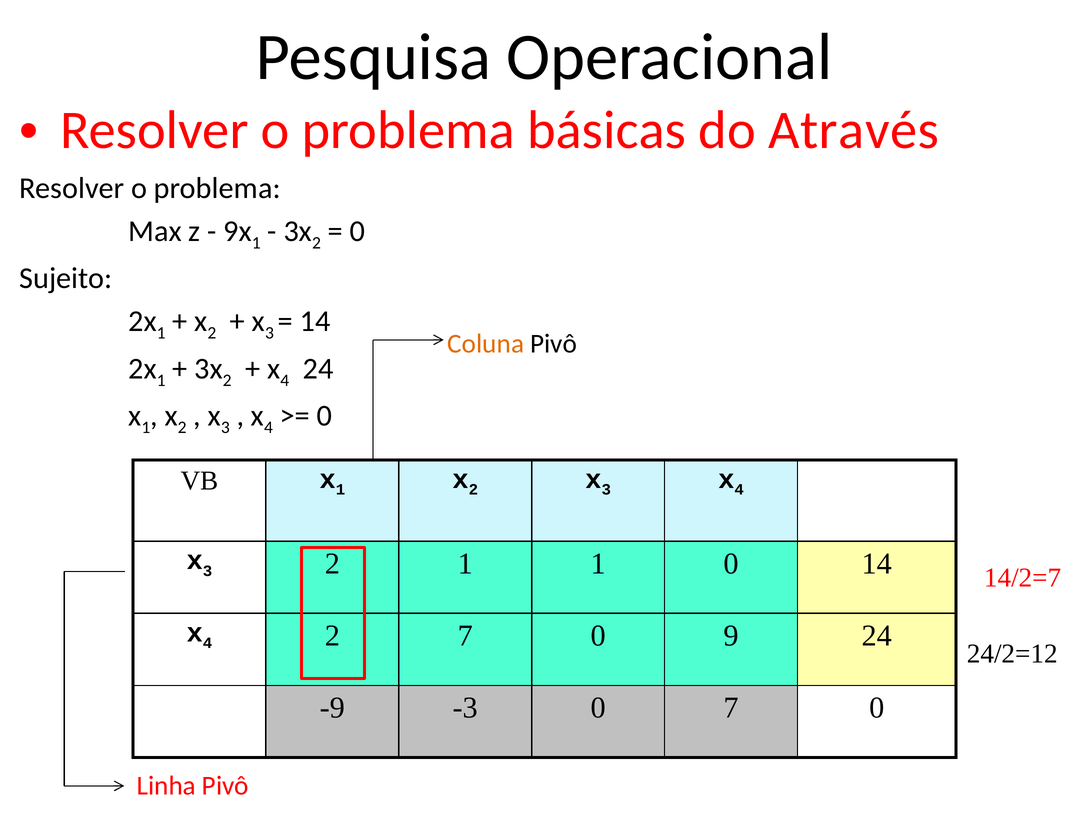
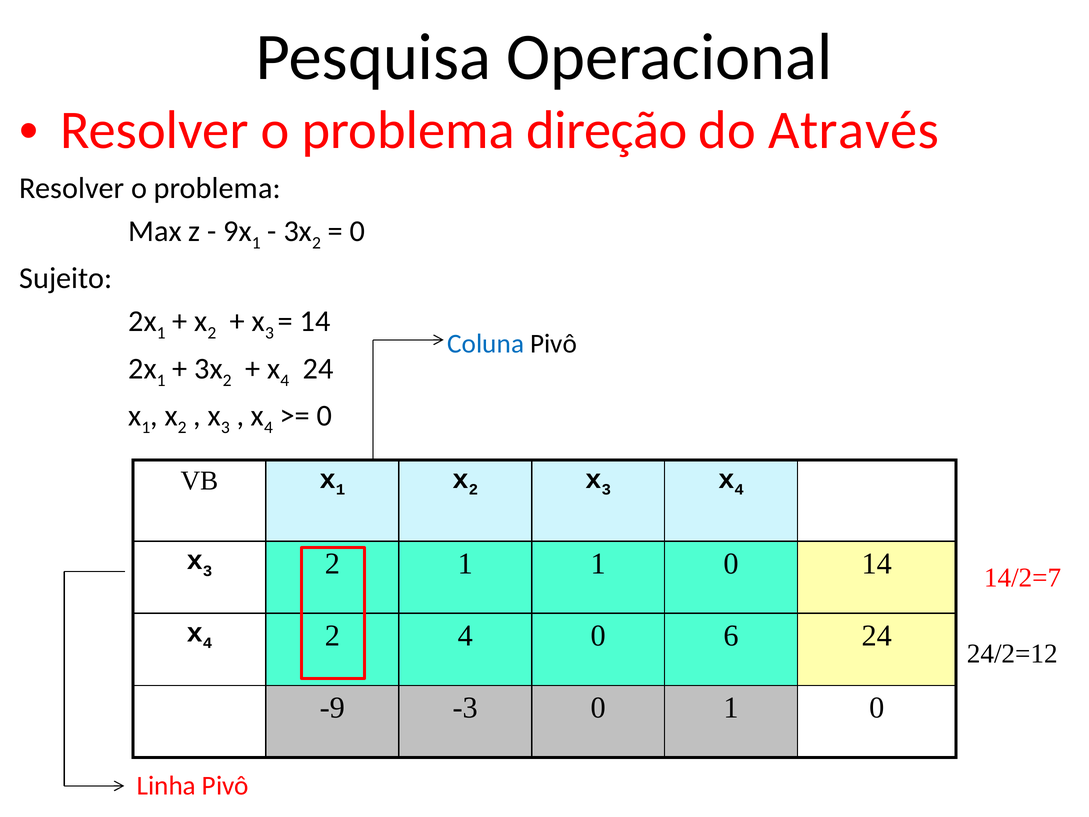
básicas: básicas -> direção
Coluna colour: orange -> blue
2 7: 7 -> 4
9: 9 -> 6
0 7: 7 -> 1
